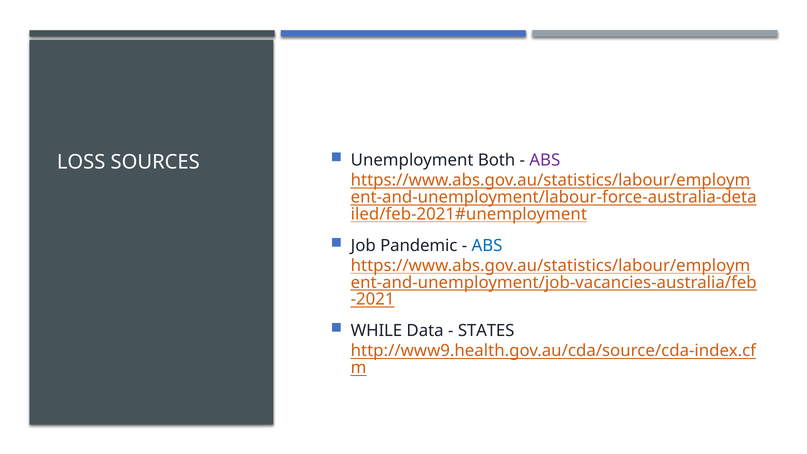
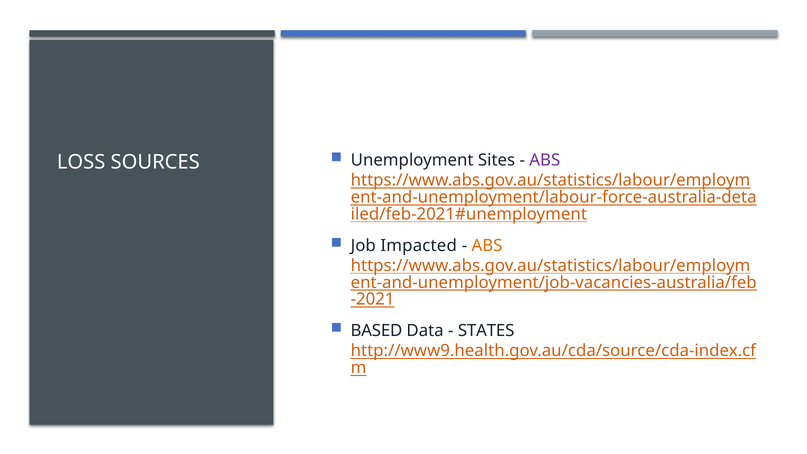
Both: Both -> Sites
Pandemic: Pandemic -> Impacted
ABS at (487, 245) colour: blue -> orange
WHILE: WHILE -> BASED
